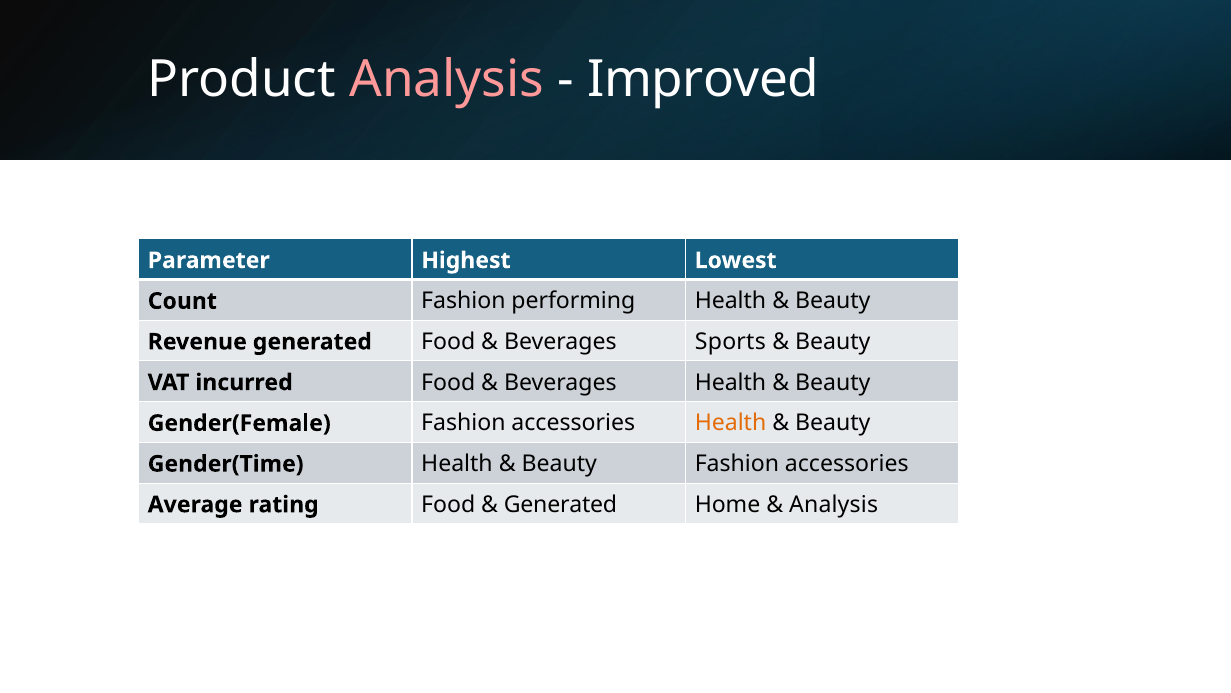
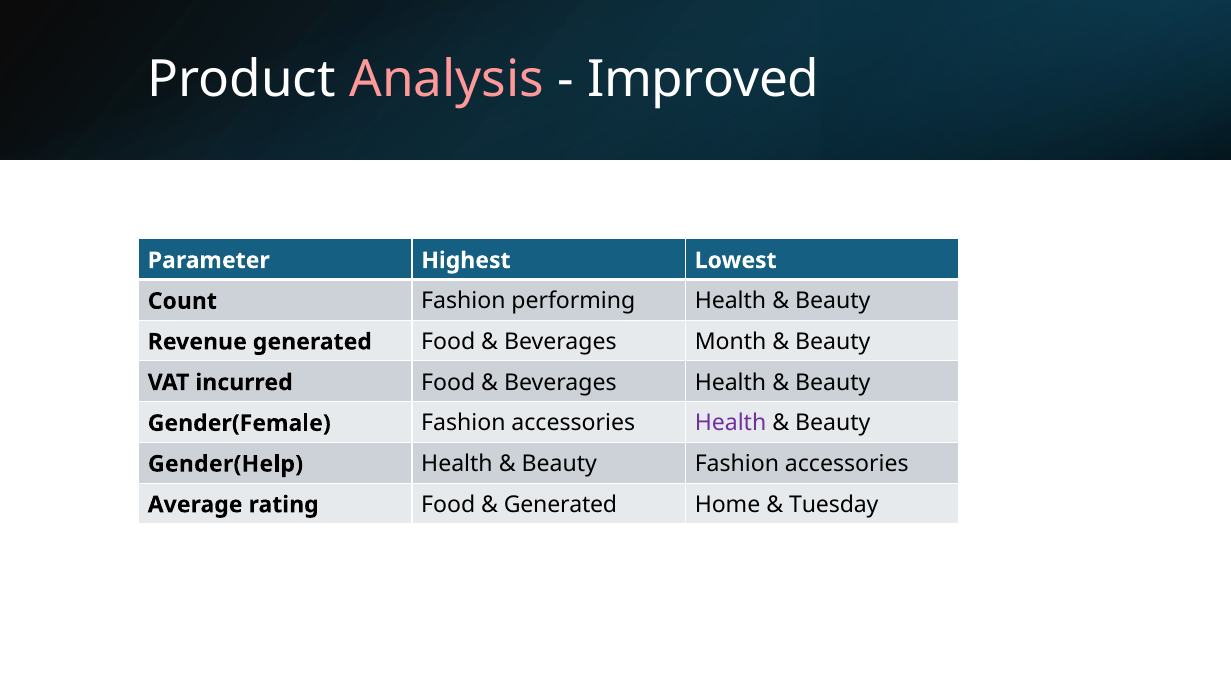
Sports: Sports -> Month
Health at (731, 423) colour: orange -> purple
Gender(Time: Gender(Time -> Gender(Help
Analysis at (834, 504): Analysis -> Tuesday
